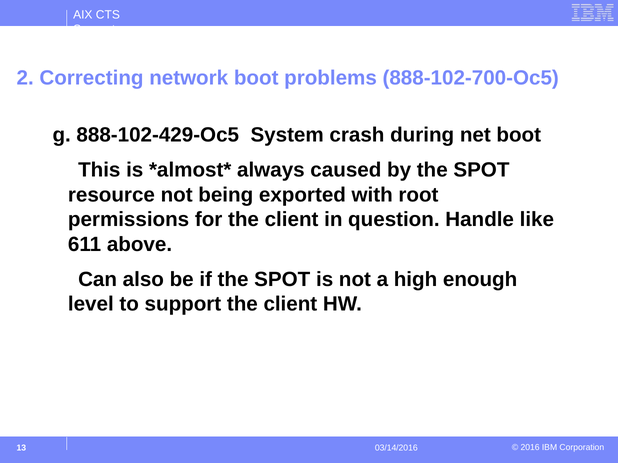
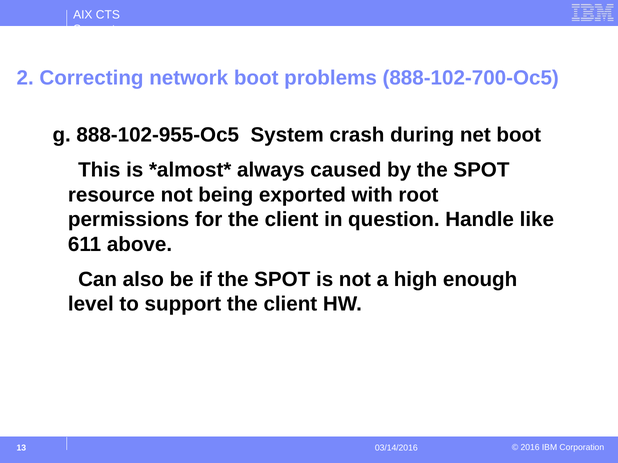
888-102-429-Oc5: 888-102-429-Oc5 -> 888-102-955-Oc5
